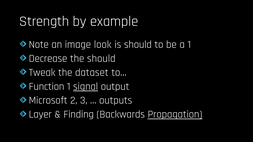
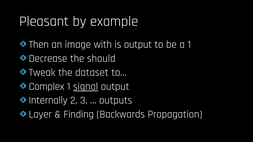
Strength: Strength -> Pleasant
Note: Note -> Then
look: look -> with
is should: should -> output
Function: Function -> Complex
Microsoft: Microsoft -> Internally
Propagation underline: present -> none
